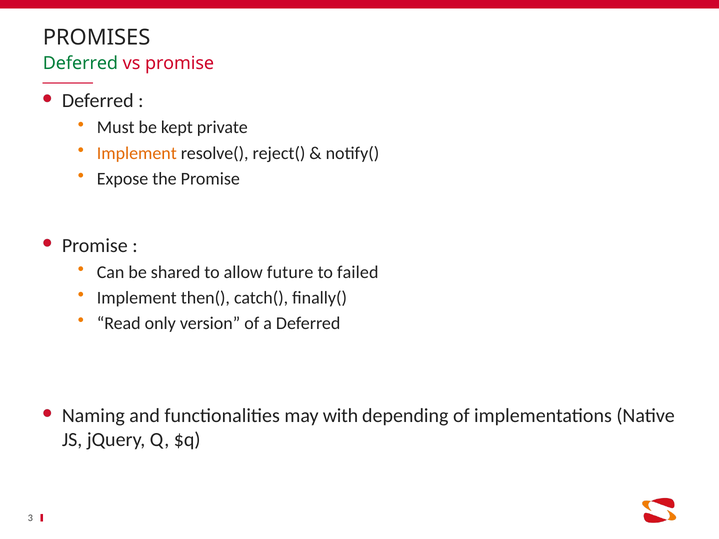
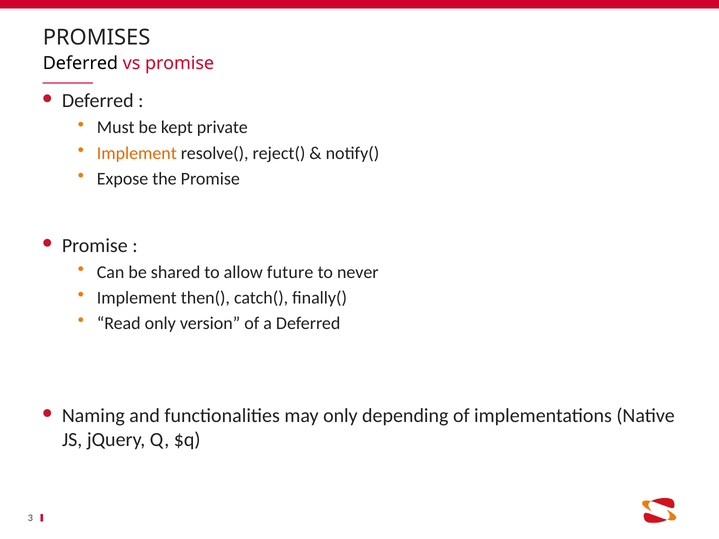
Deferred at (80, 63) colour: green -> black
failed: failed -> never
may with: with -> only
